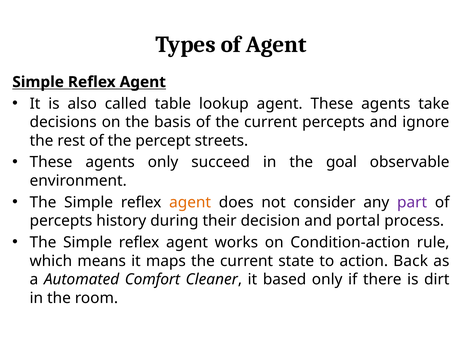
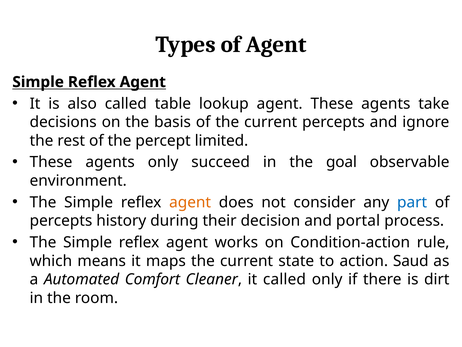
streets: streets -> limited
part colour: purple -> blue
Back: Back -> Saud
it based: based -> called
